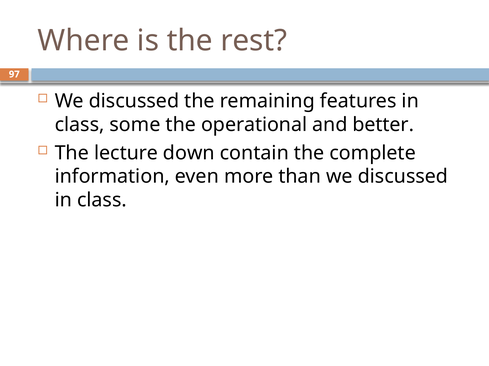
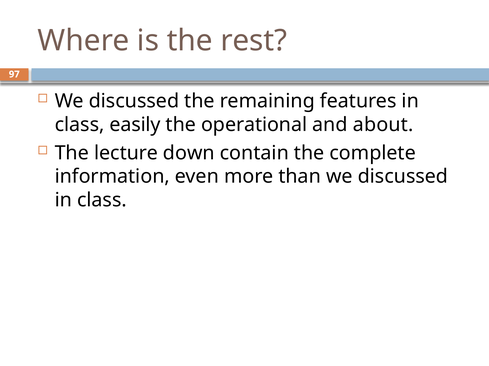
some: some -> easily
better: better -> about
